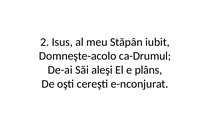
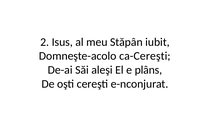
ca-Drumul: ca-Drumul -> ca-Cereşti
